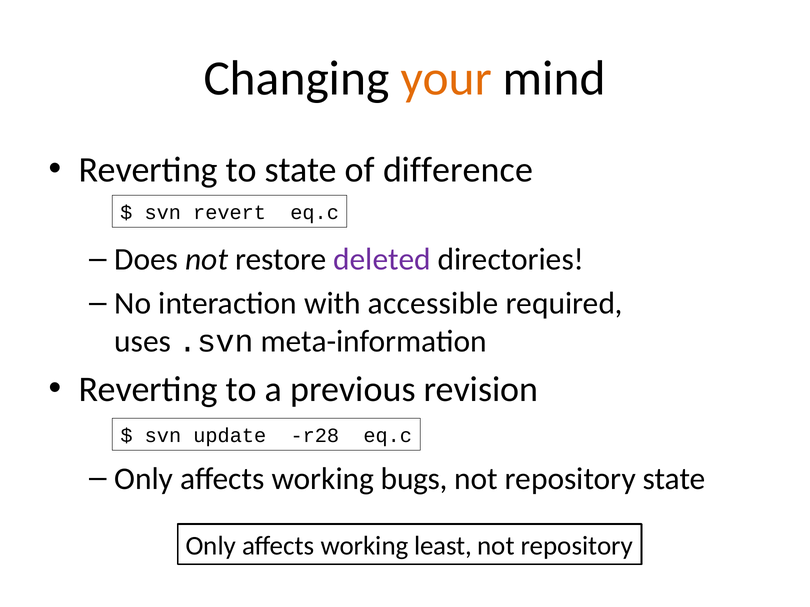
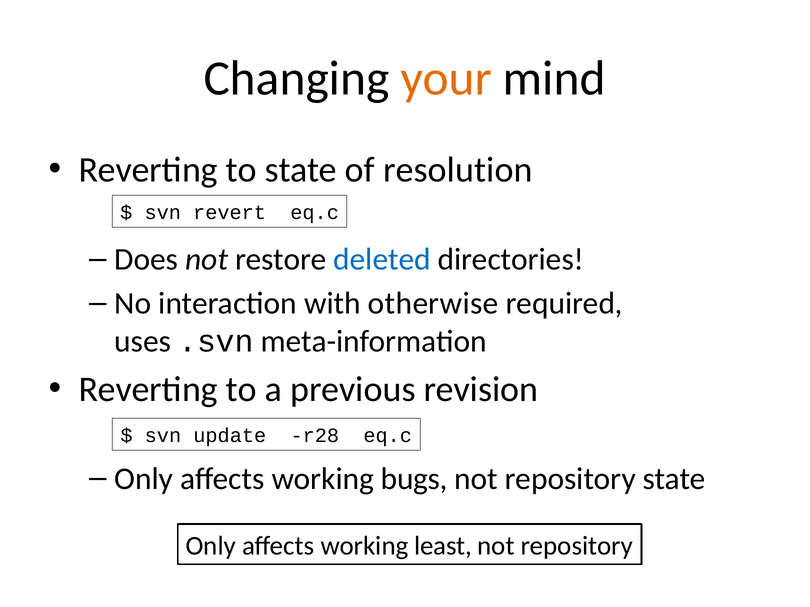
difference: difference -> resolution
deleted colour: purple -> blue
accessible: accessible -> otherwise
